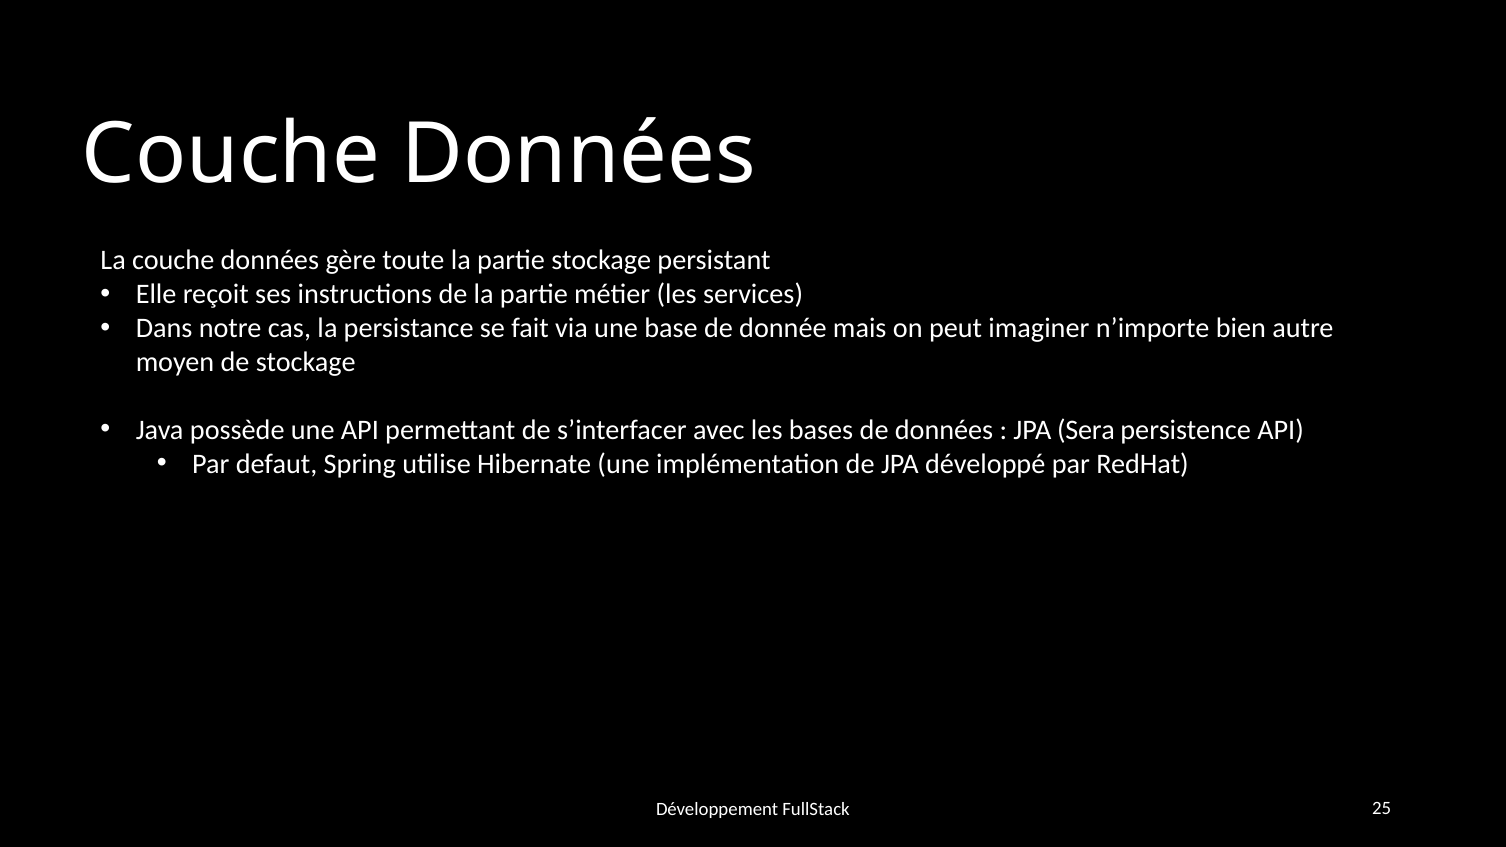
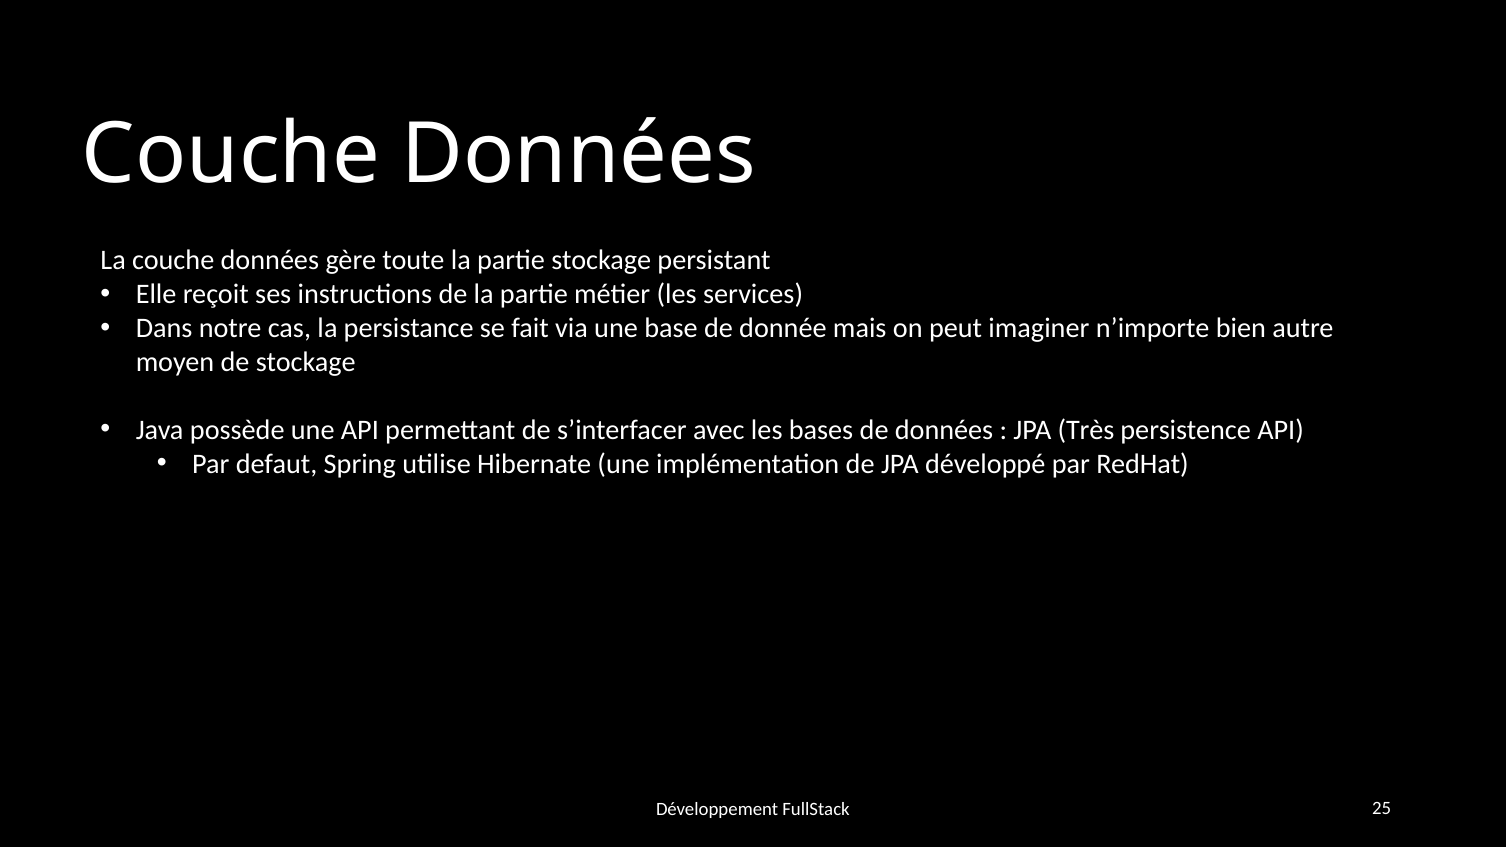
Sera: Sera -> Très
